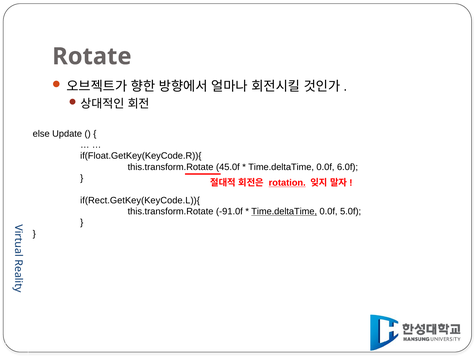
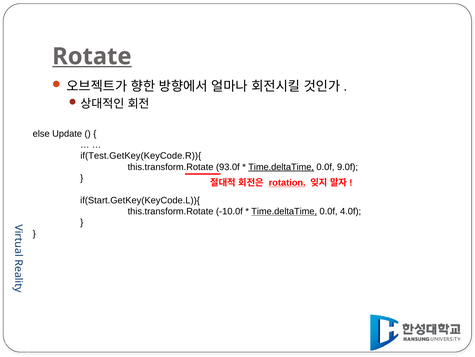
Rotate underline: none -> present
if(Float.GetKey(KeyCode.R)){: if(Float.GetKey(KeyCode.R)){ -> if(Test.GetKey(KeyCode.R)){
45.0f: 45.0f -> 93.0f
Time.deltaTime at (281, 167) underline: none -> present
6.0f: 6.0f -> 9.0f
if(Rect.GetKey(KeyCode.L)){: if(Rect.GetKey(KeyCode.L)){ -> if(Start.GetKey(KeyCode.L)){
-91.0f: -91.0f -> -10.0f
5.0f: 5.0f -> 4.0f
